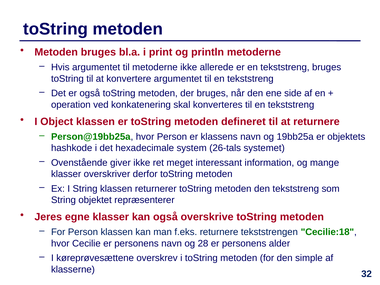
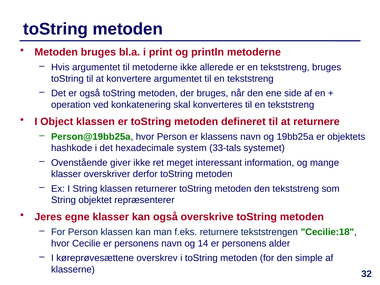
26-tals: 26-tals -> 33-tals
28: 28 -> 14
